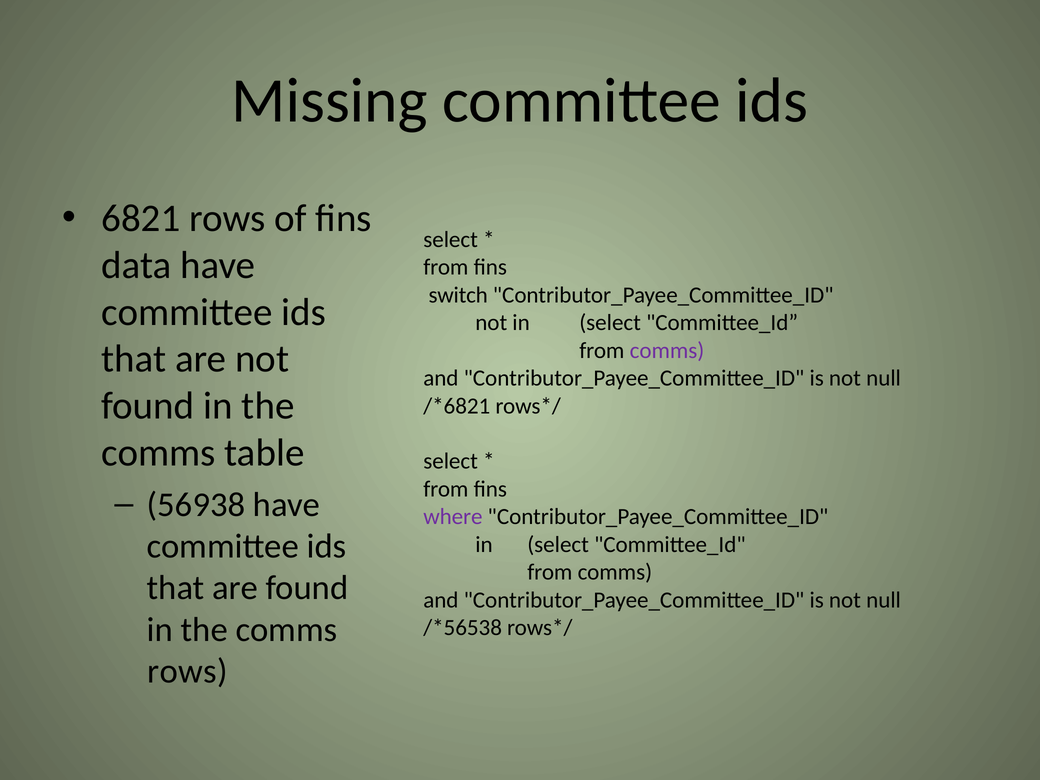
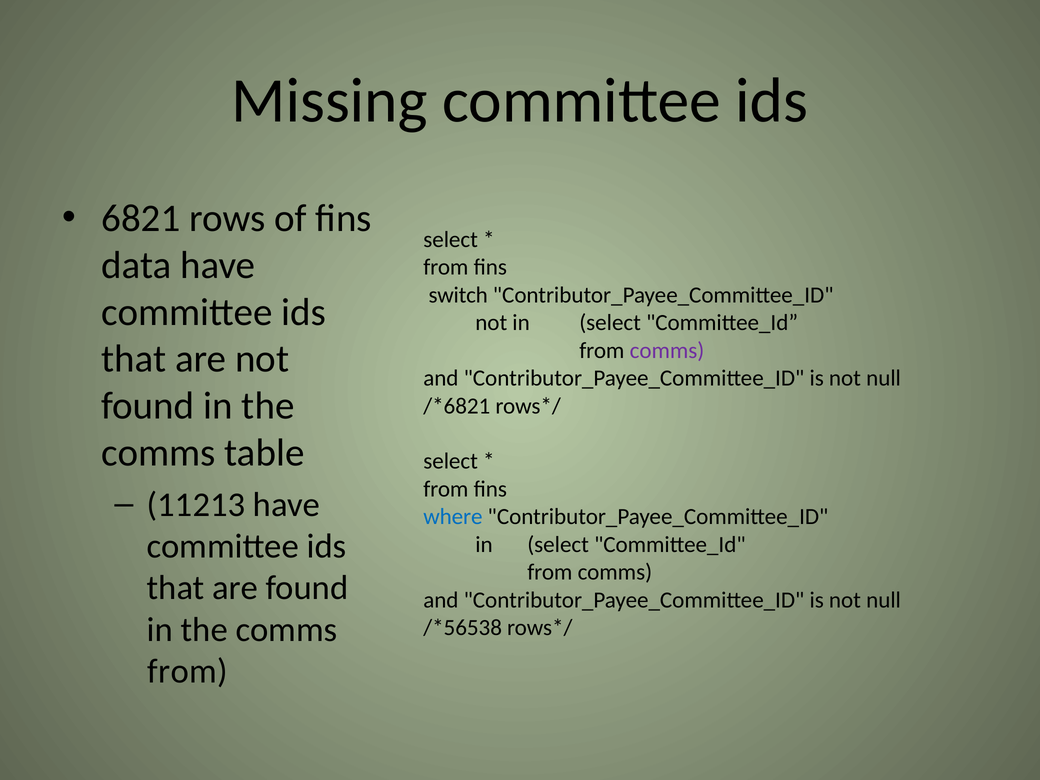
56938: 56938 -> 11213
where colour: purple -> blue
rows at (188, 671): rows -> from
